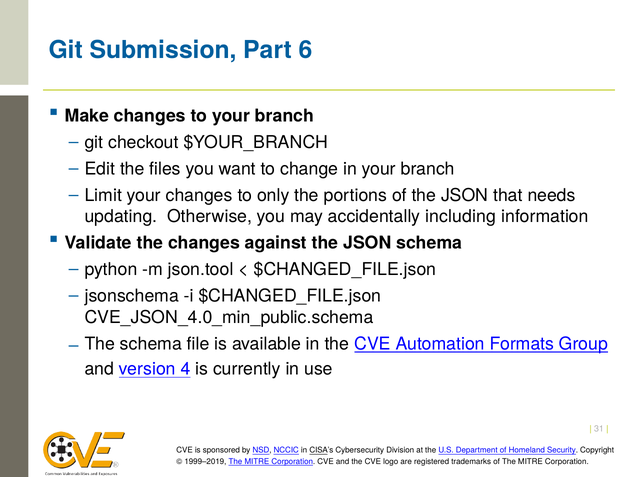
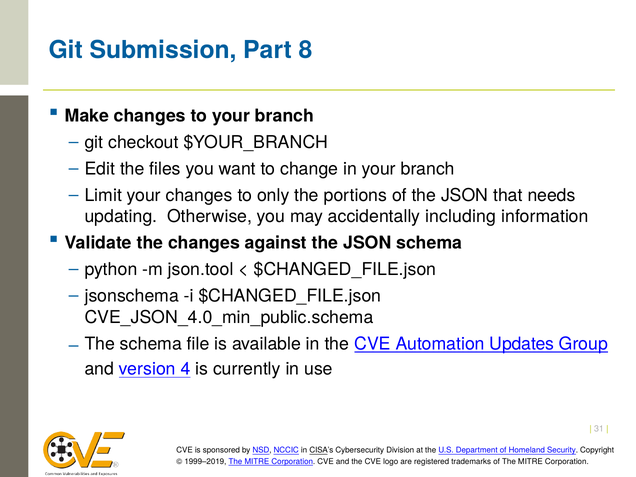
6: 6 -> 8
Formats: Formats -> Updates
